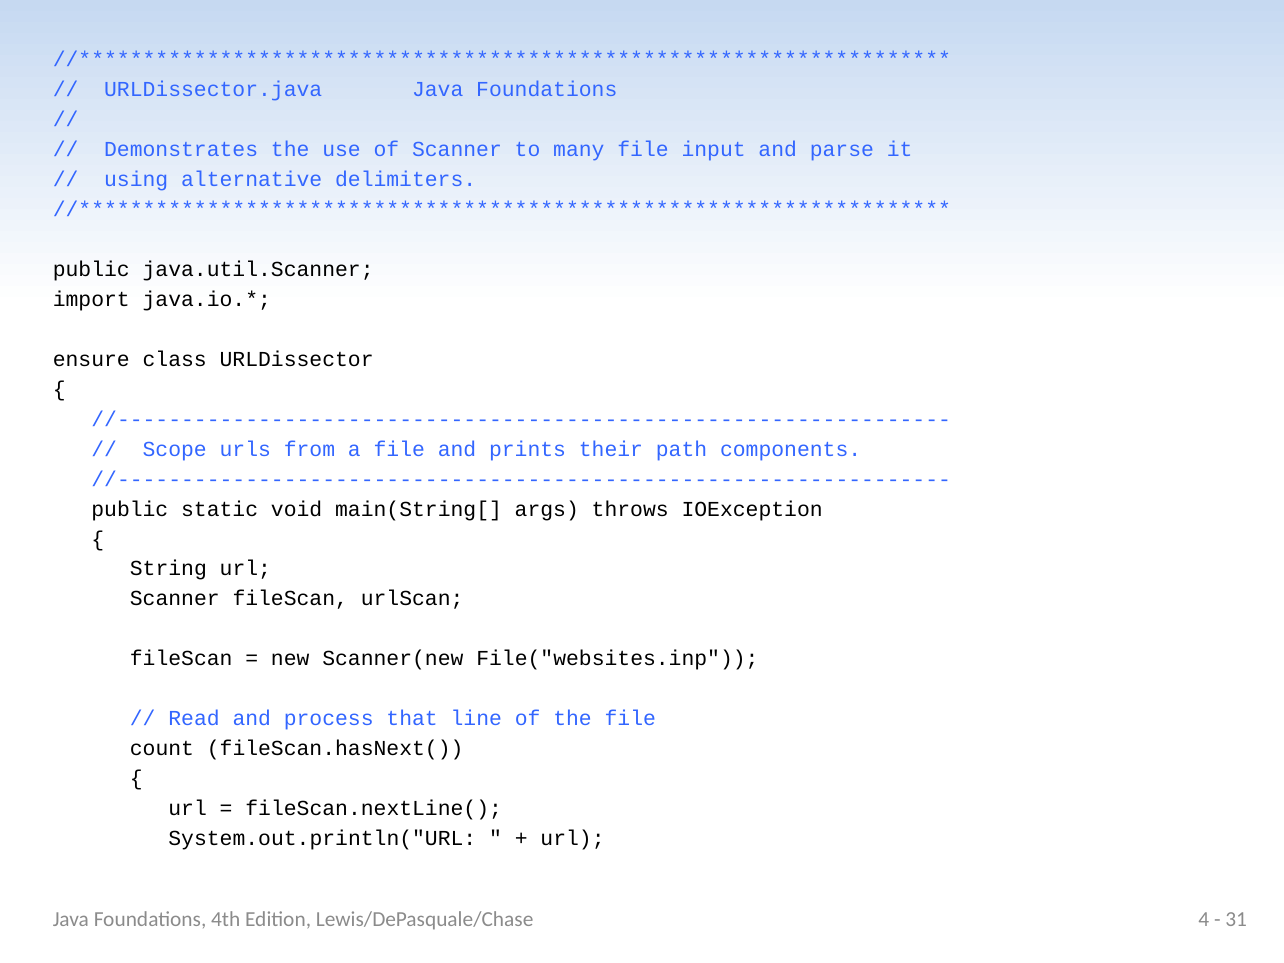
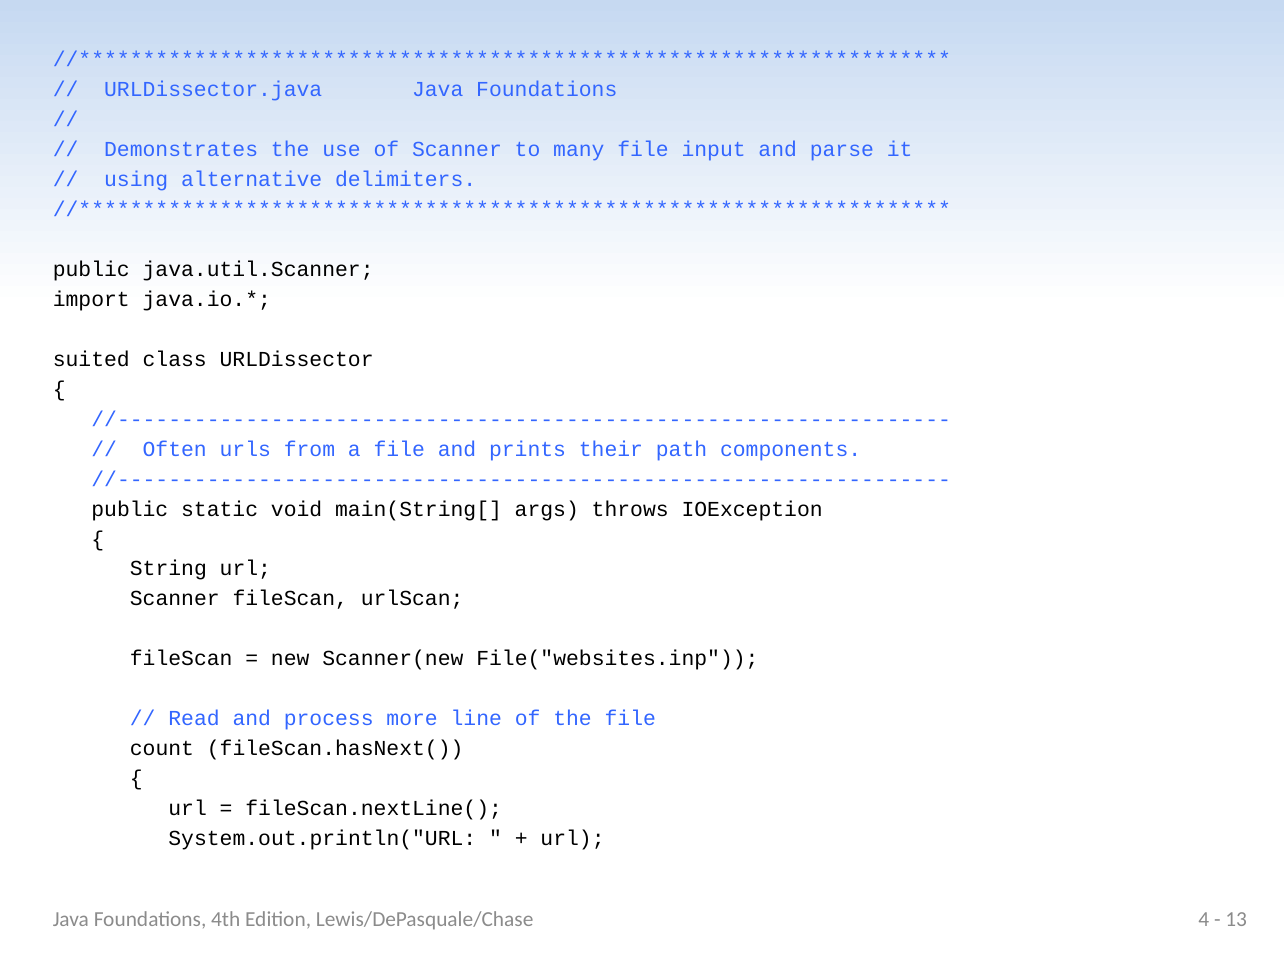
ensure: ensure -> suited
Scope: Scope -> Often
that: that -> more
31: 31 -> 13
